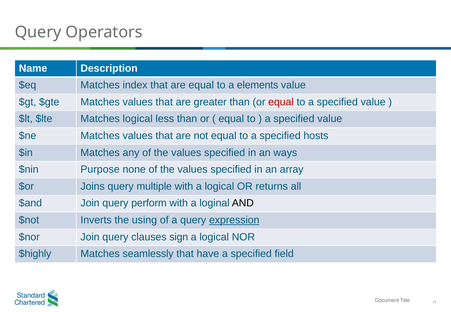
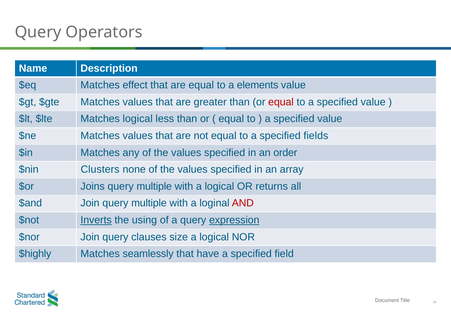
index: index -> effect
hosts: hosts -> fields
ways: ways -> order
Purpose: Purpose -> Clusters
Join query perform: perform -> multiple
AND colour: black -> red
Inverts underline: none -> present
sign: sign -> size
